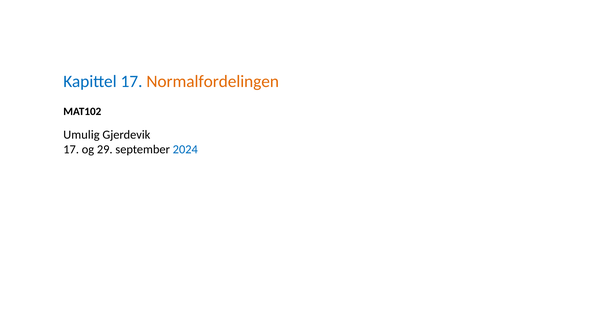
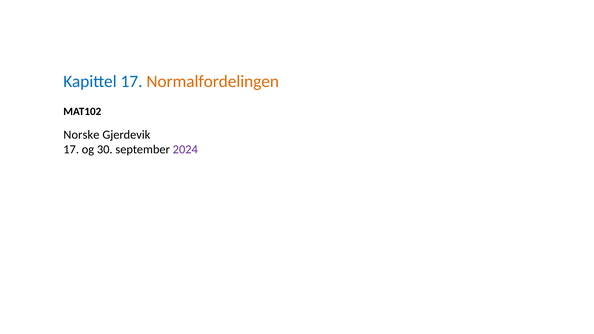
Umulig: Umulig -> Norske
29: 29 -> 30
2024 colour: blue -> purple
